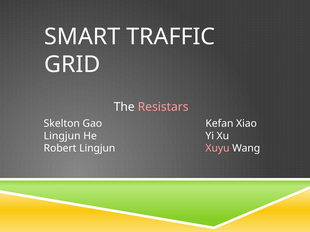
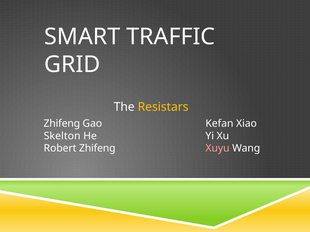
Resistars colour: pink -> yellow
Skelton at (62, 124): Skelton -> Zhifeng
Lingjun at (62, 136): Lingjun -> Skelton
Robert Lingjun: Lingjun -> Zhifeng
